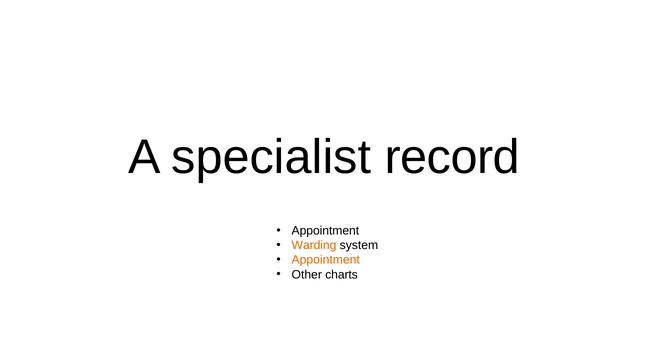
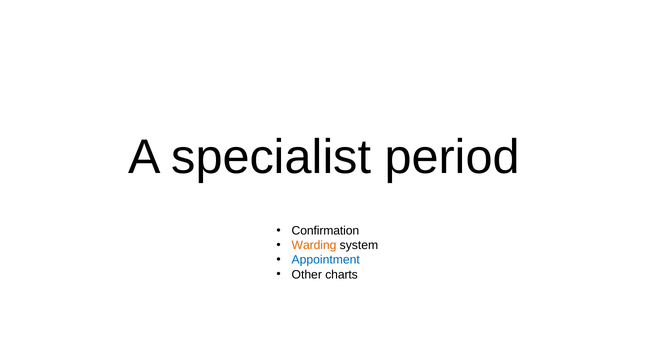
record: record -> period
Appointment at (325, 231): Appointment -> Confirmation
Appointment at (326, 260) colour: orange -> blue
